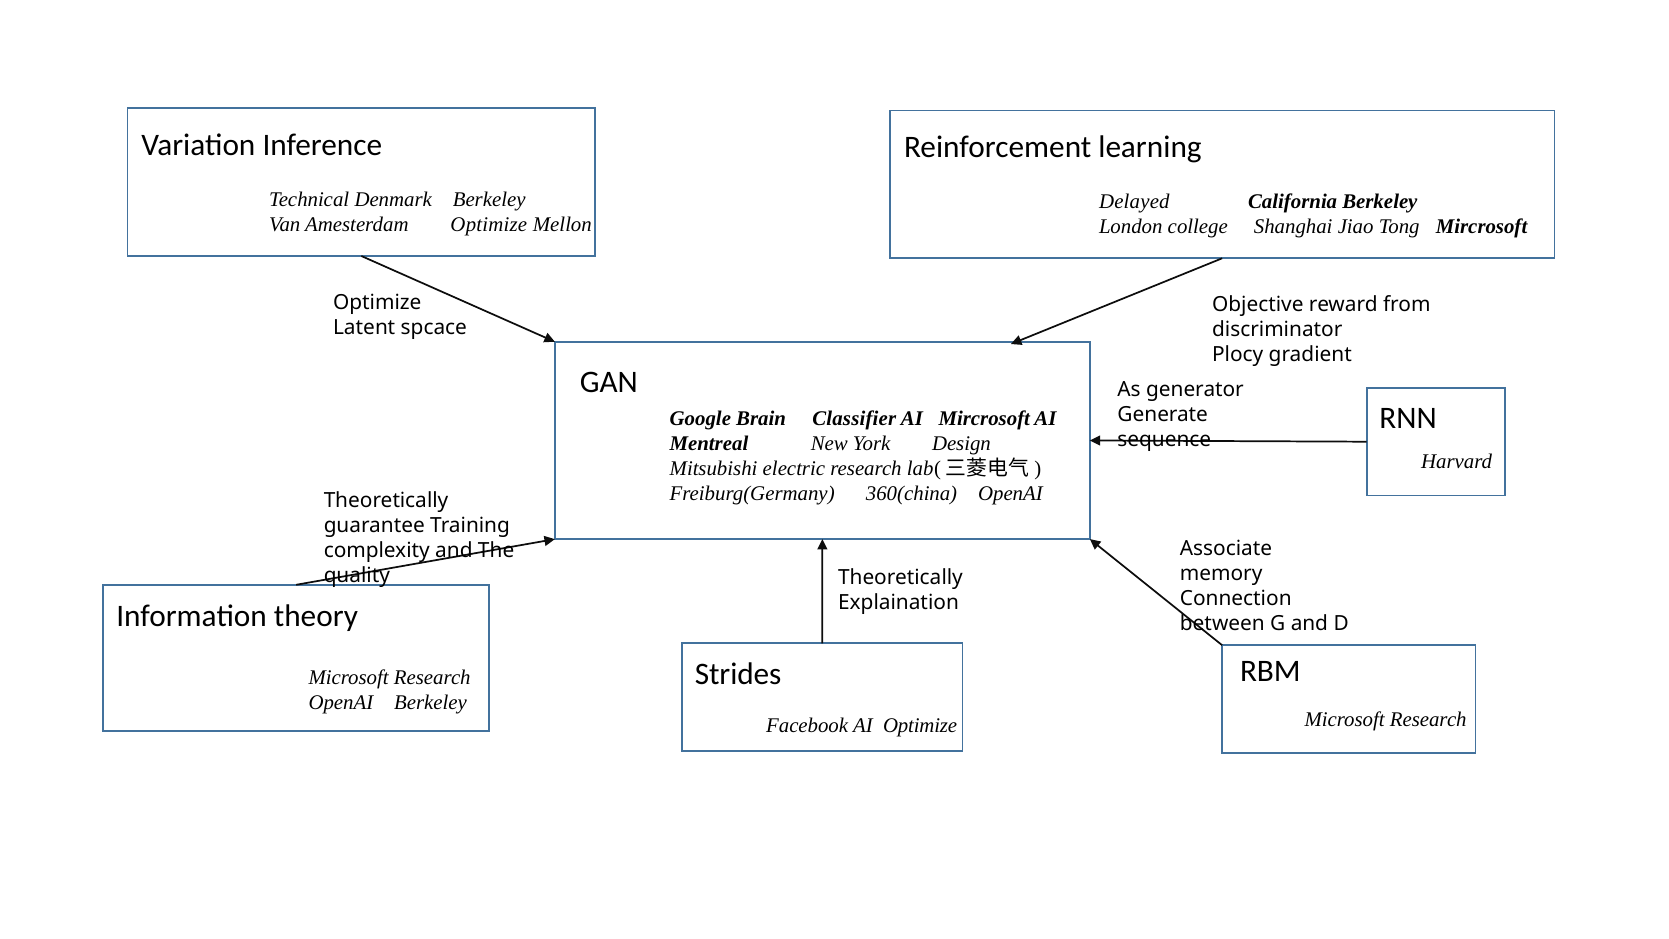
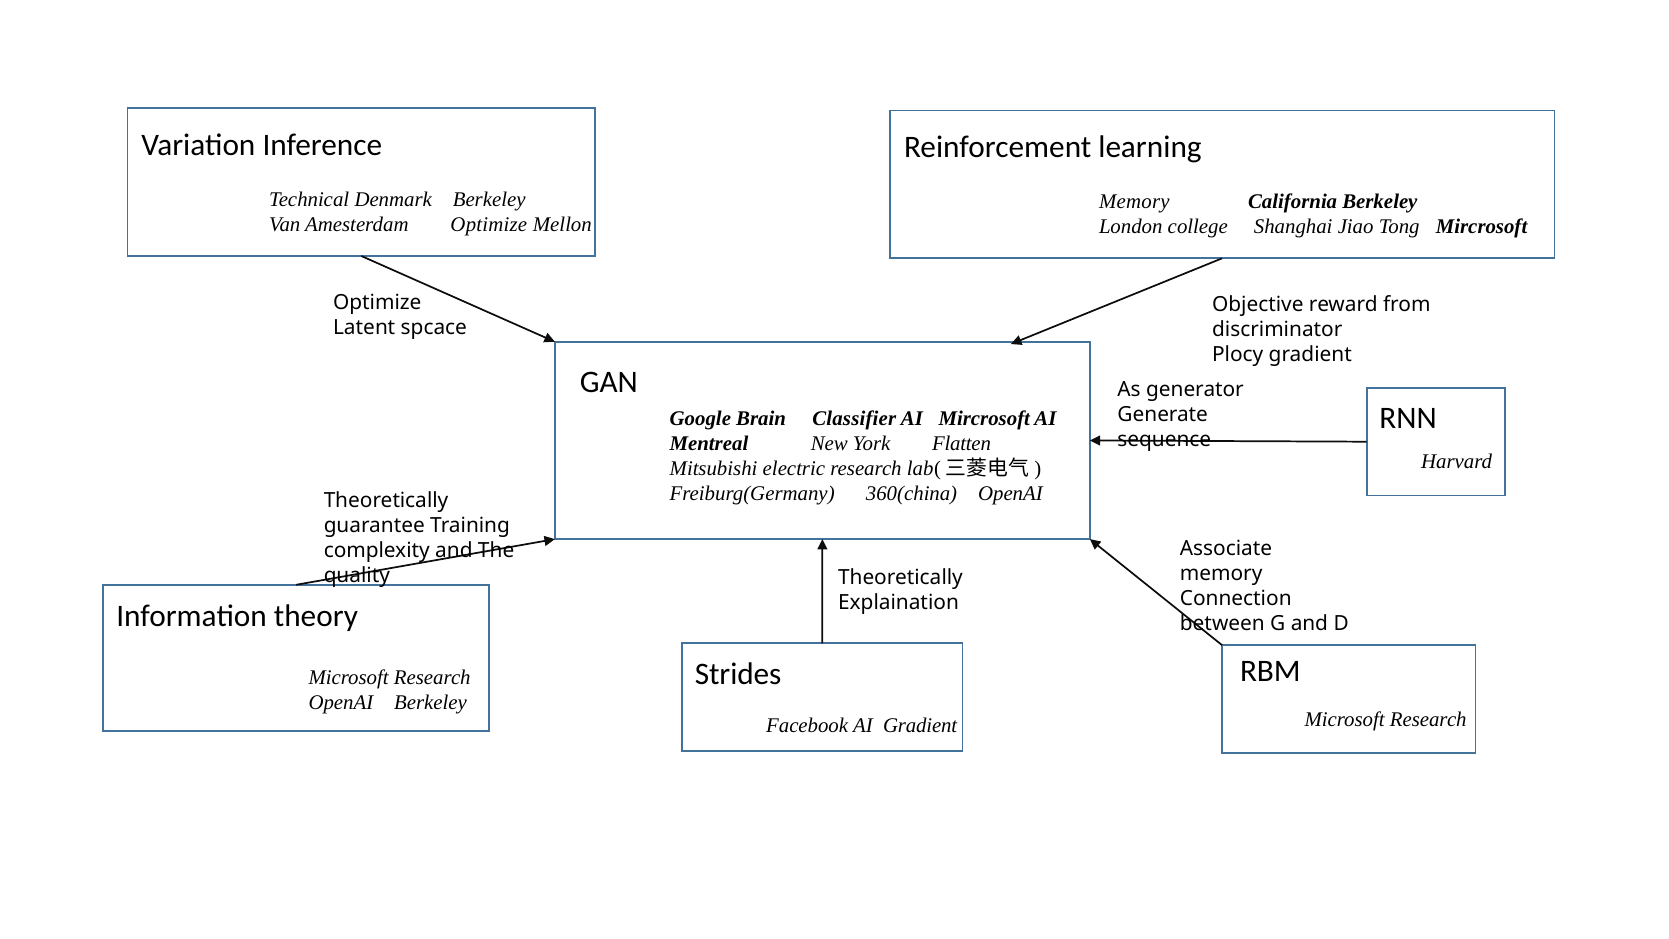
Delayed at (1134, 201): Delayed -> Memory
Design: Design -> Flatten
AI Optimize: Optimize -> Gradient
